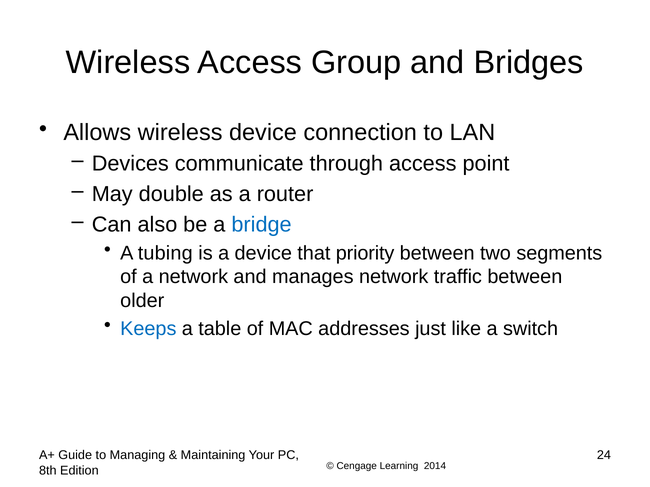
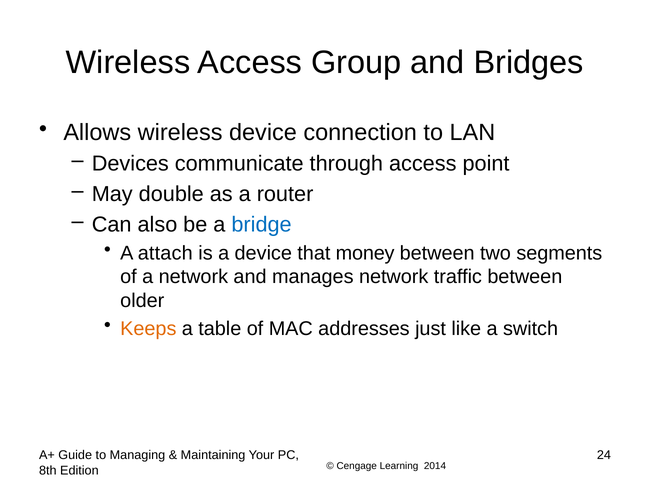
tubing: tubing -> attach
priority: priority -> money
Keeps colour: blue -> orange
